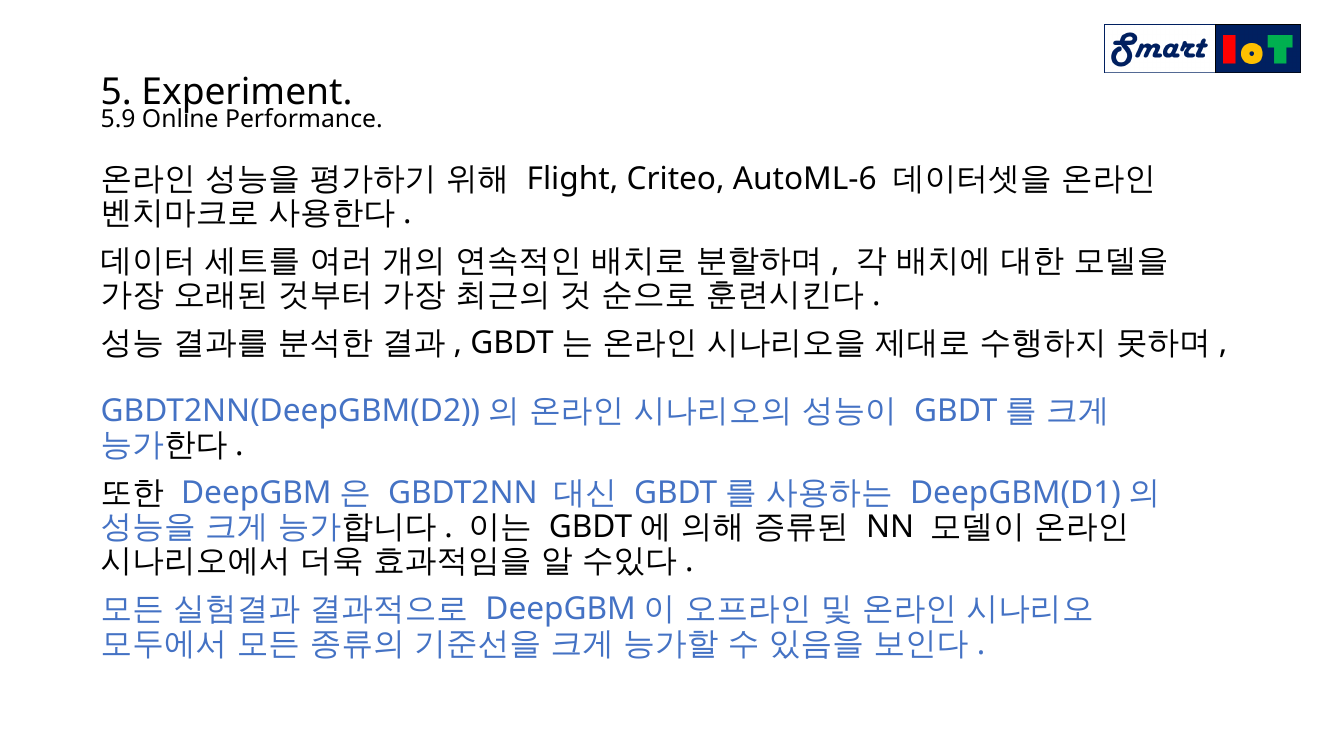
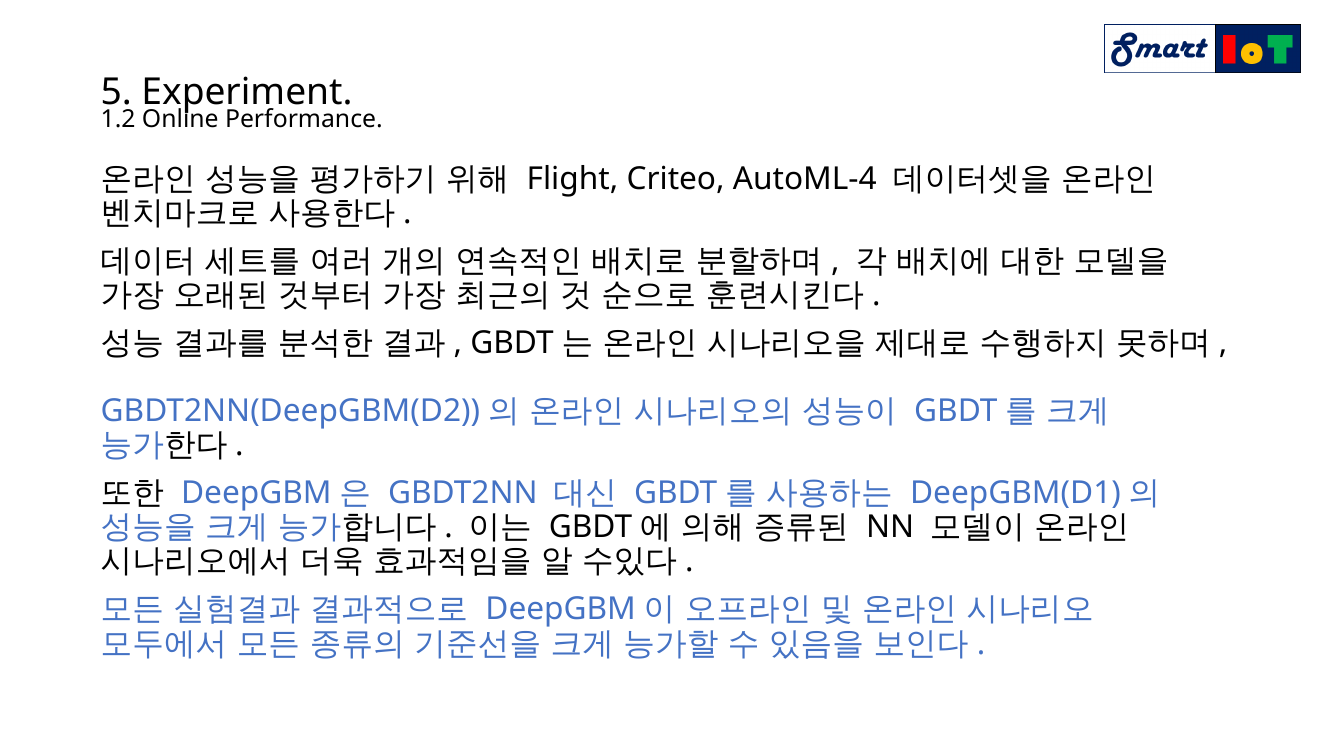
5.9: 5.9 -> 1.2
AutoML-6: AutoML-6 -> AutoML-4
